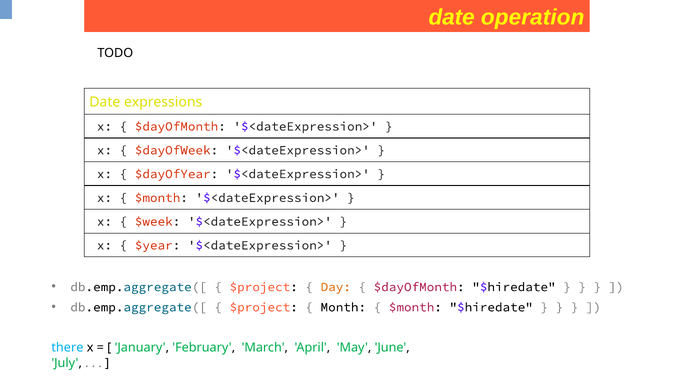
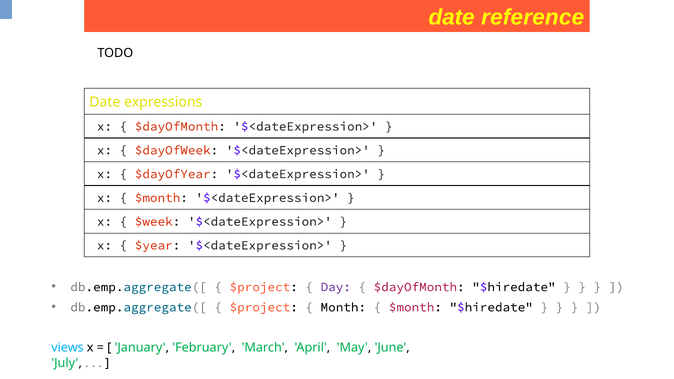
operation: operation -> reference
Day colour: orange -> purple
there: there -> views
